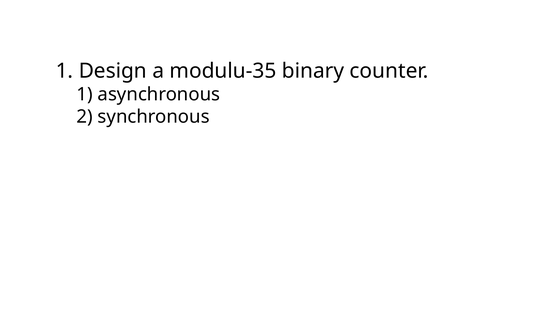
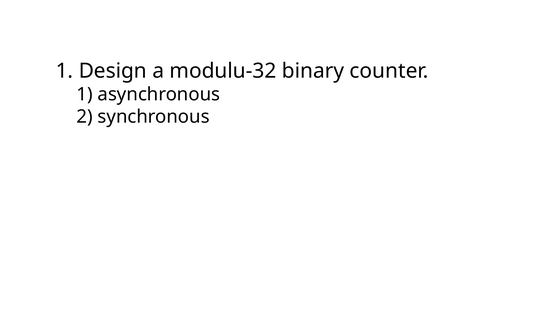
modulu-35: modulu-35 -> modulu-32
